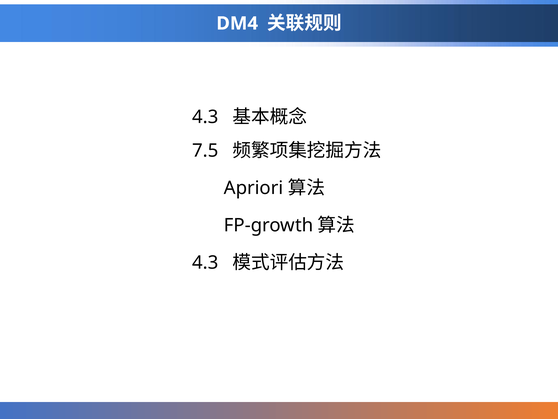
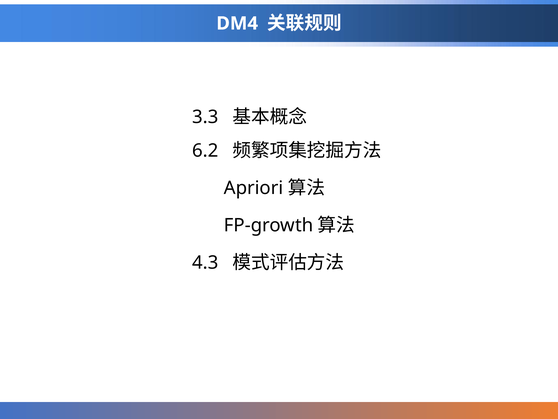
4.3 at (205, 117): 4.3 -> 3.3
7.5: 7.5 -> 6.2
